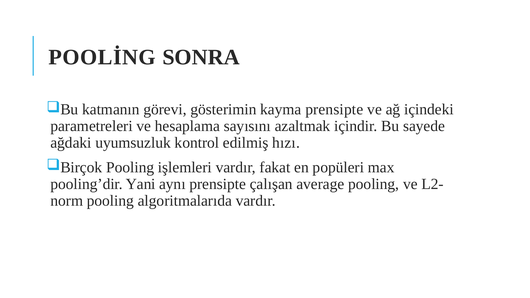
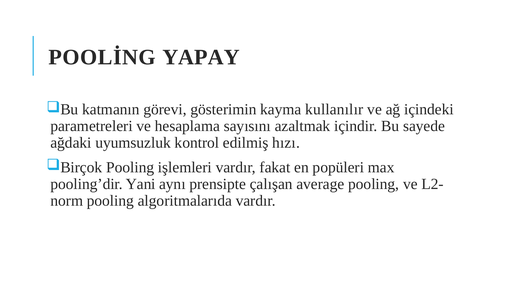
SONRA: SONRA -> YAPAY
kayma prensipte: prensipte -> kullanılır
